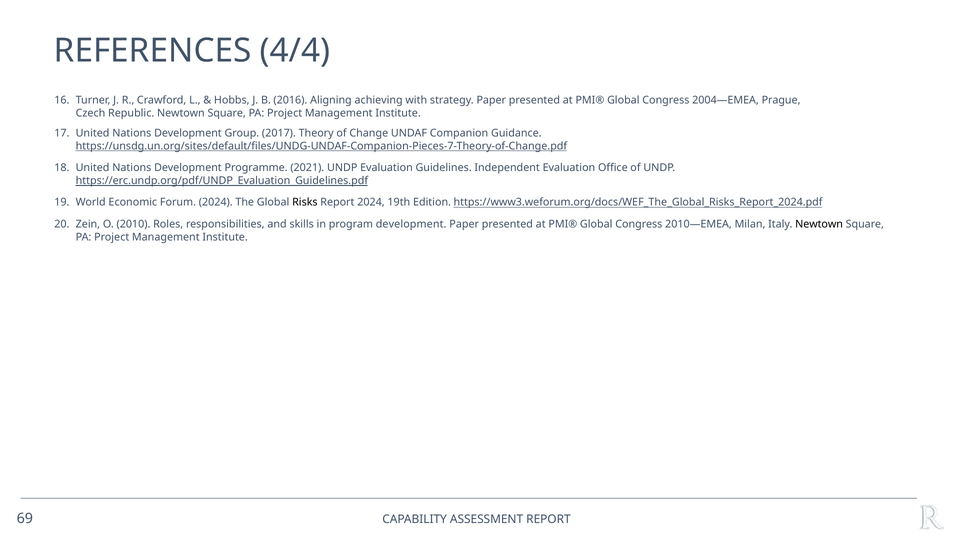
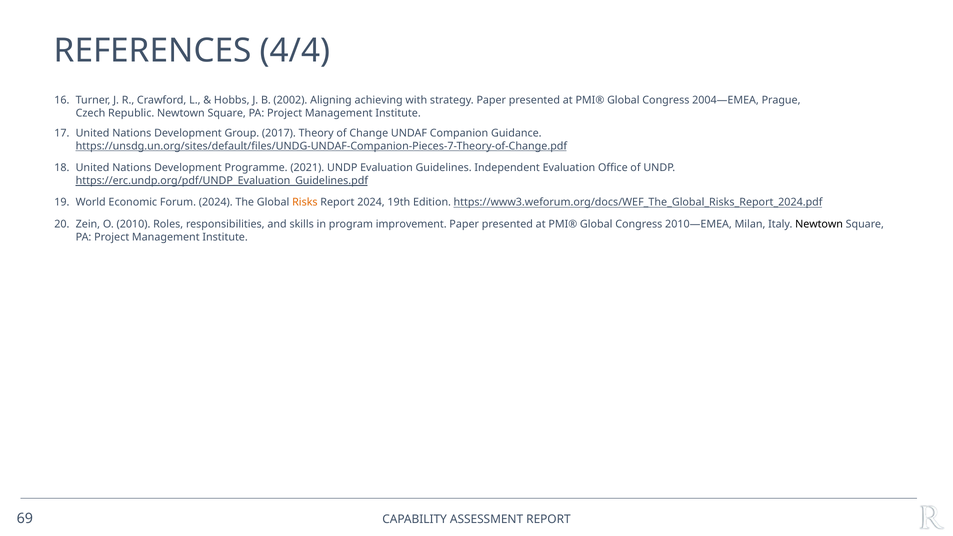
2016: 2016 -> 2002
Risks colour: black -> orange
program development: development -> improvement
